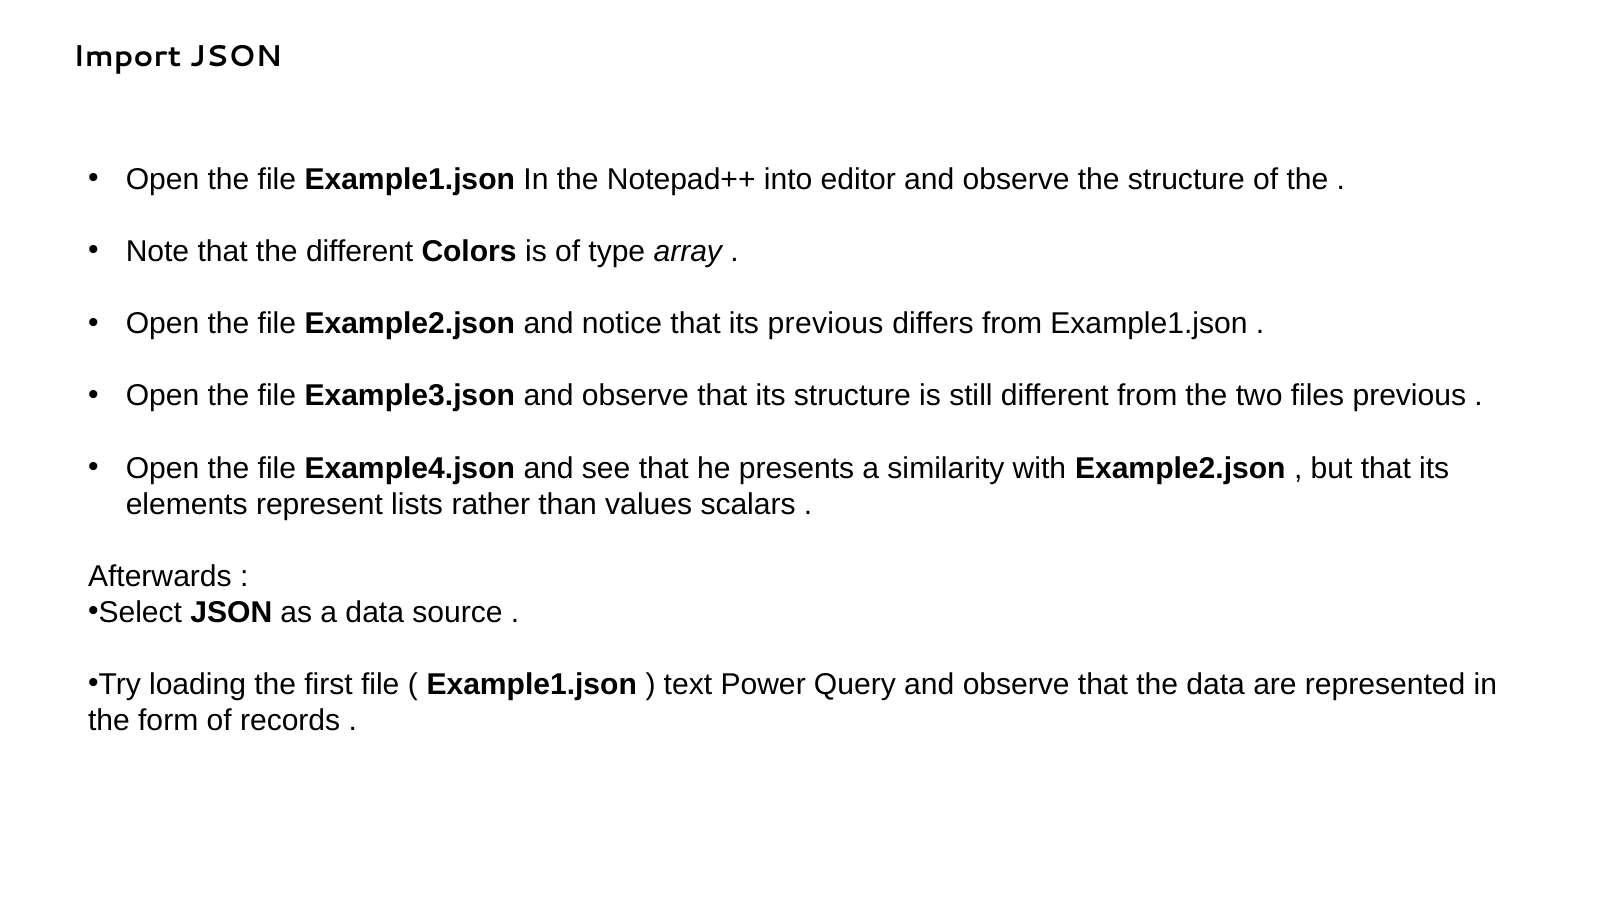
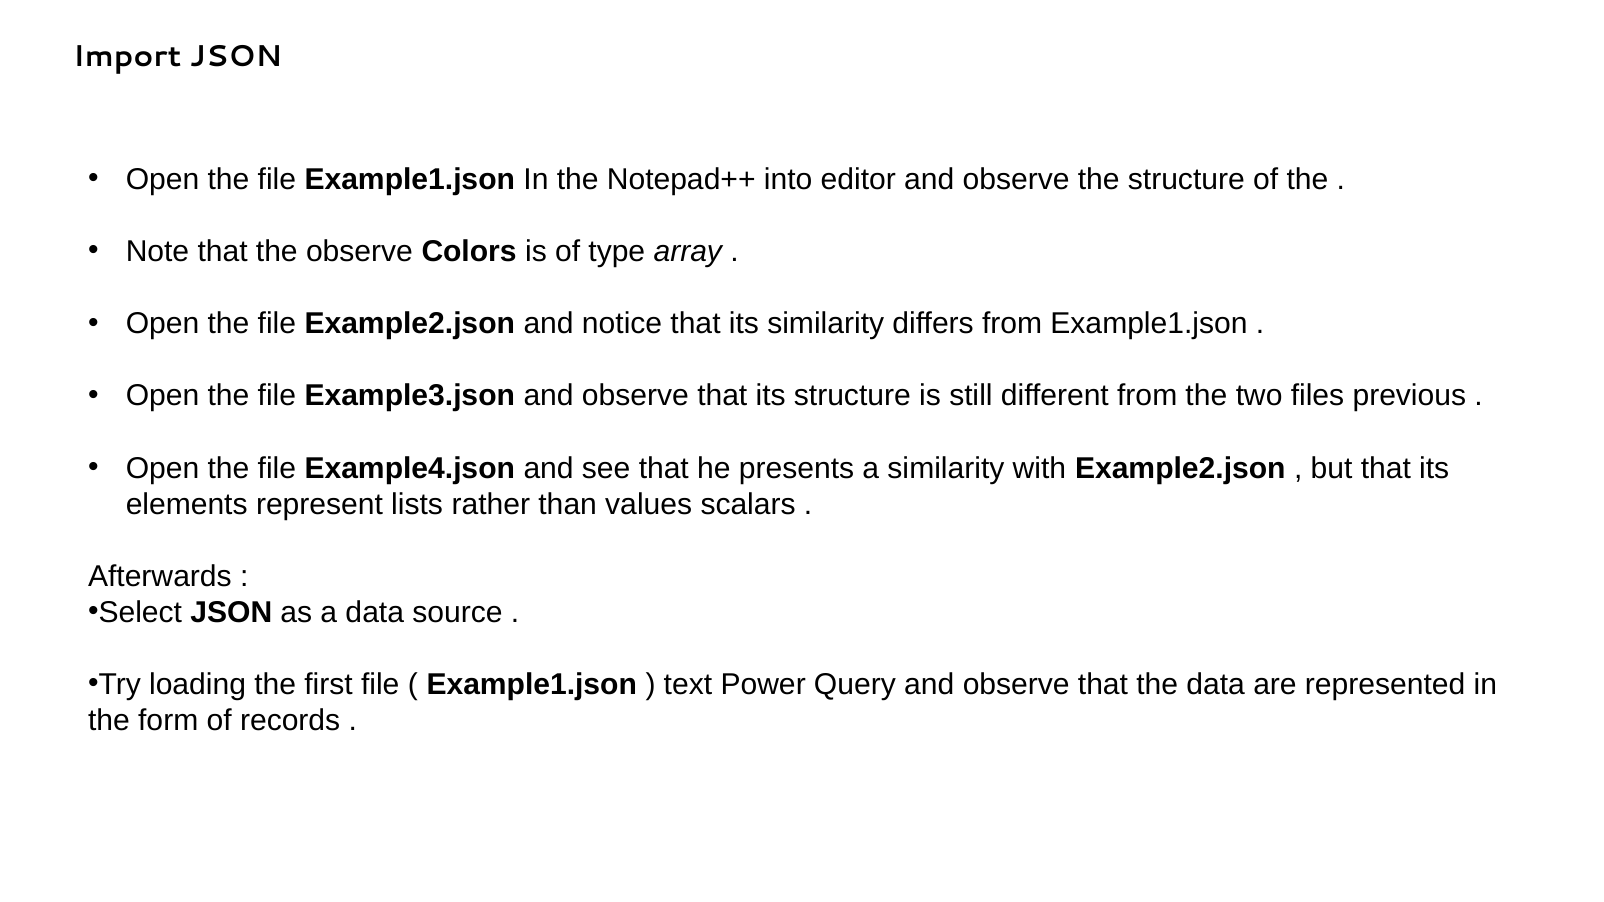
the different: different -> observe
its previous: previous -> similarity
